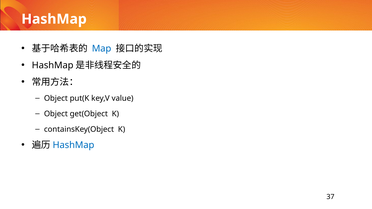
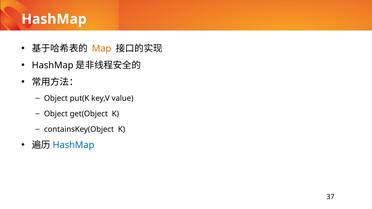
Map colour: blue -> orange
